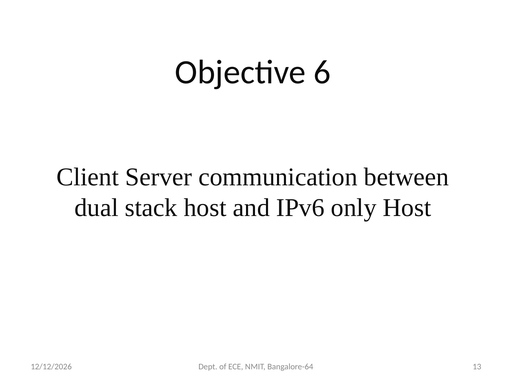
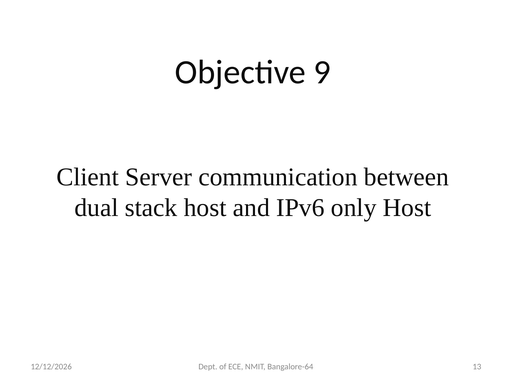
6: 6 -> 9
